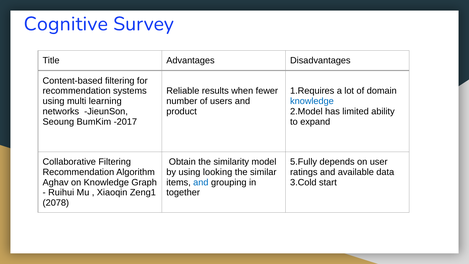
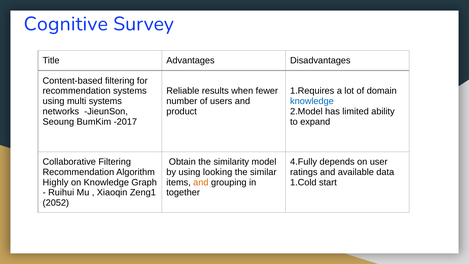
multi learning: learning -> systems
5.Fully: 5.Fully -> 4.Fully
Aghav: Aghav -> Highly
and at (201, 182) colour: blue -> orange
3.Cold: 3.Cold -> 1.Cold
2078: 2078 -> 2052
